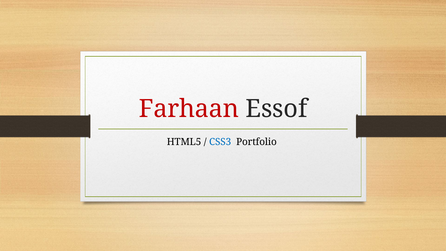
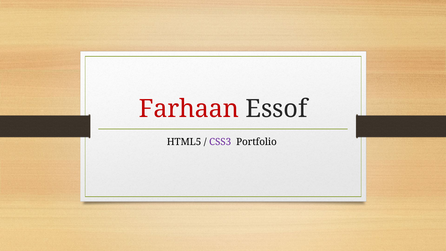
CSS3 colour: blue -> purple
